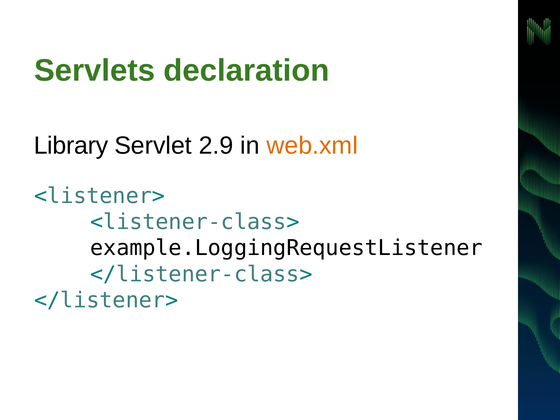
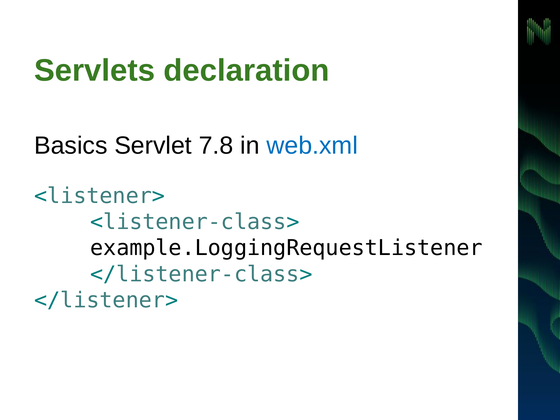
Library: Library -> Basics
2.9: 2.9 -> 7.8
web.xml colour: orange -> blue
